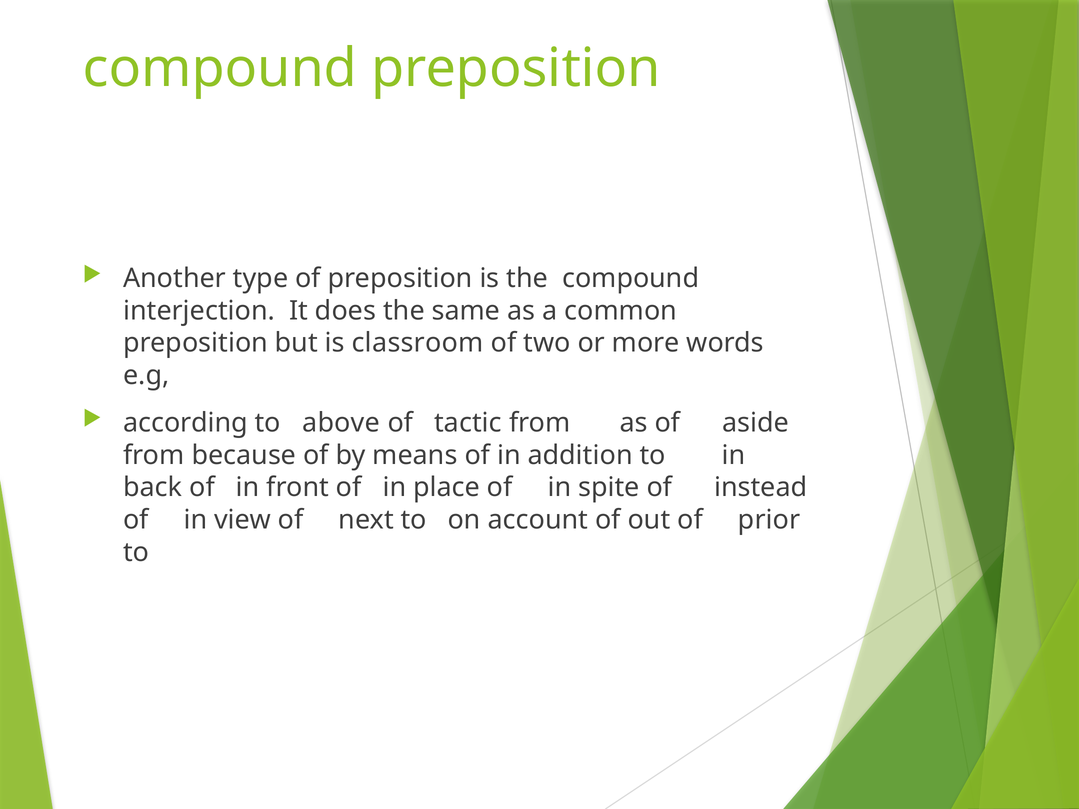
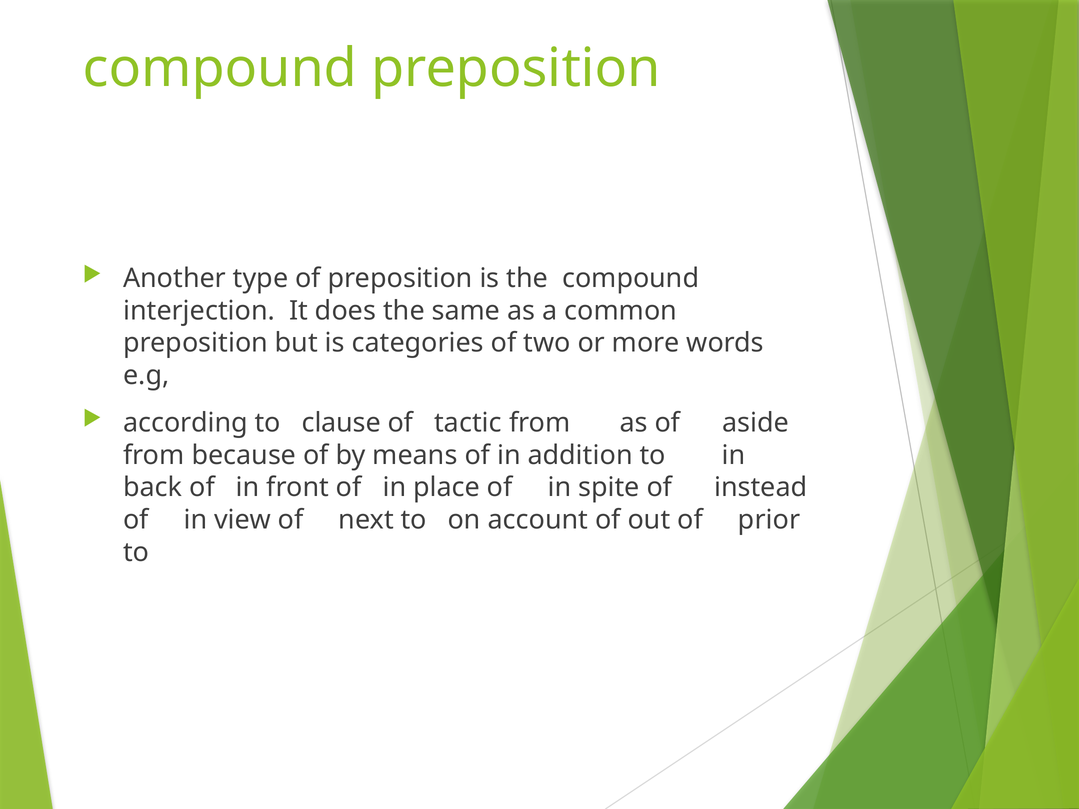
classroom: classroom -> categories
above: above -> clause
